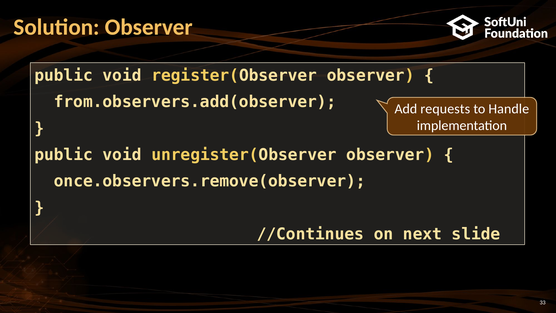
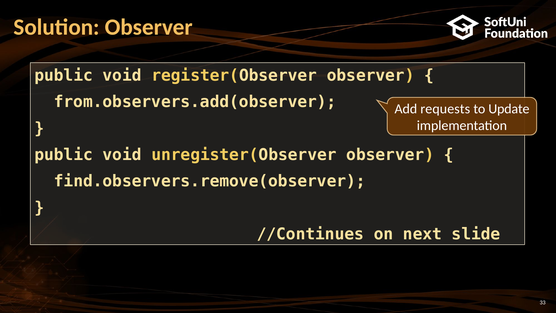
Handle: Handle -> Update
once.observers.remove(observer: once.observers.remove(observer -> find.observers.remove(observer
